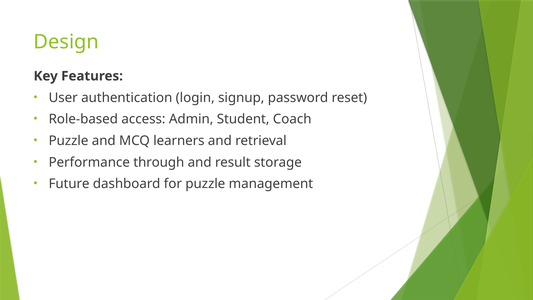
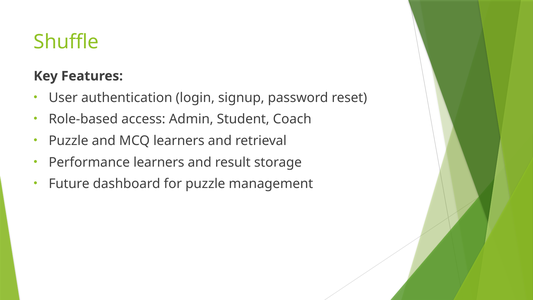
Design: Design -> Shuffle
Performance through: through -> learners
